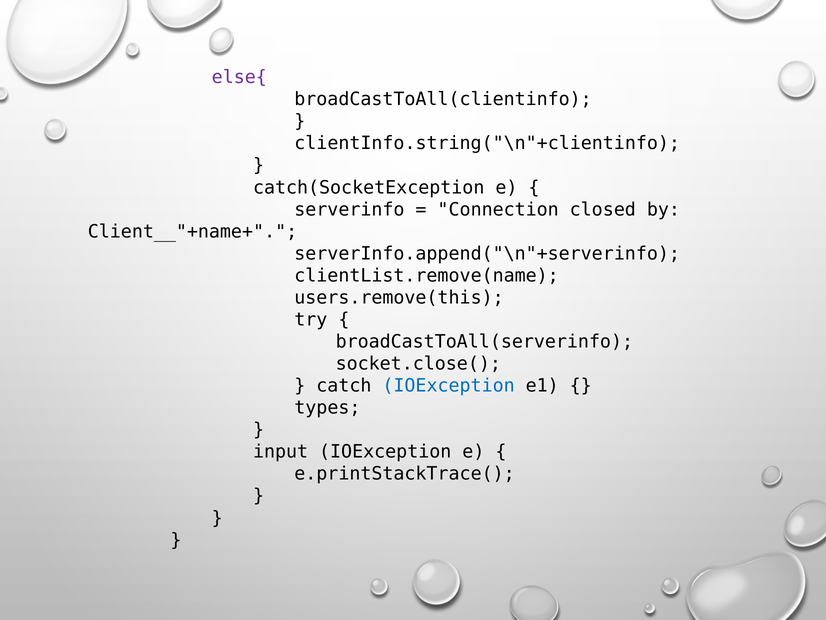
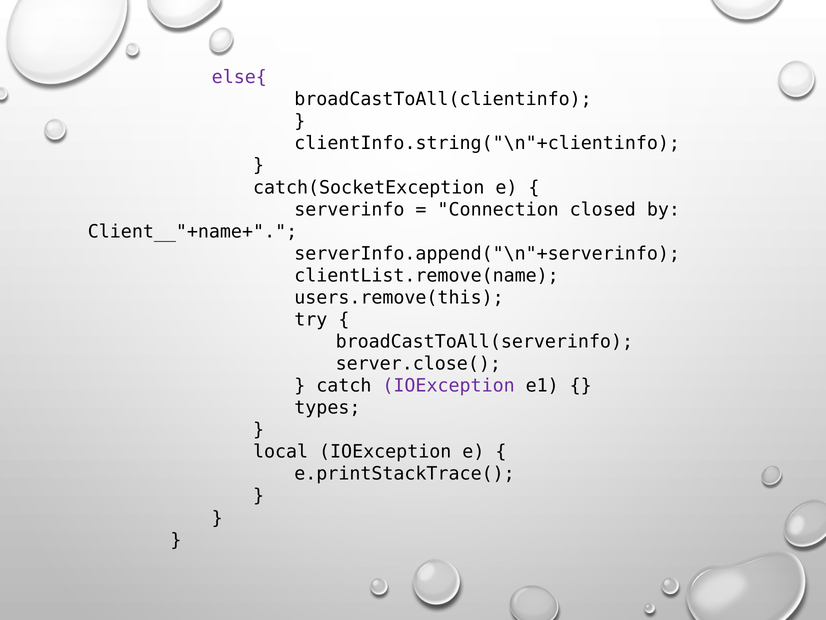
socket.close(: socket.close( -> server.close(
IOException at (449, 385) colour: blue -> purple
input: input -> local
